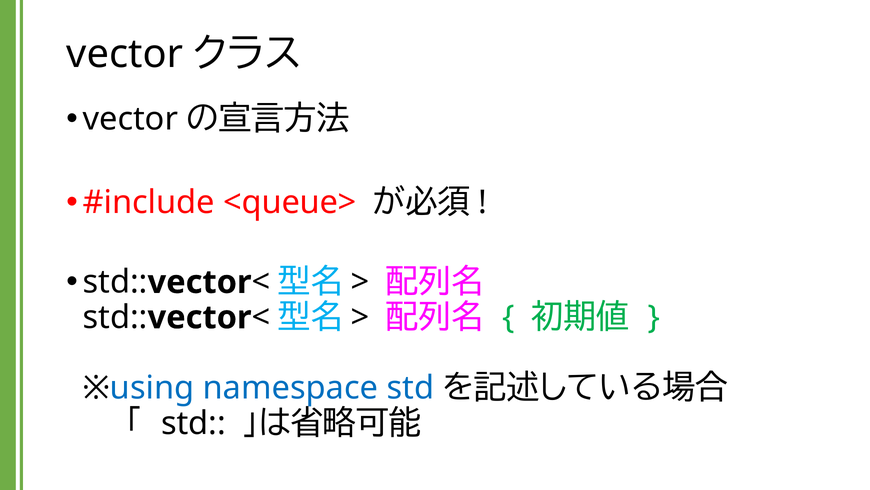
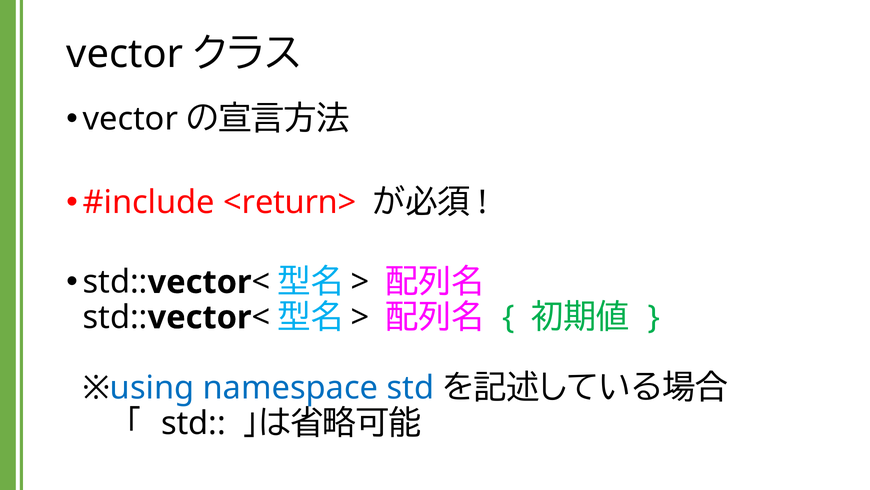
<queue>: <queue> -> <return>
